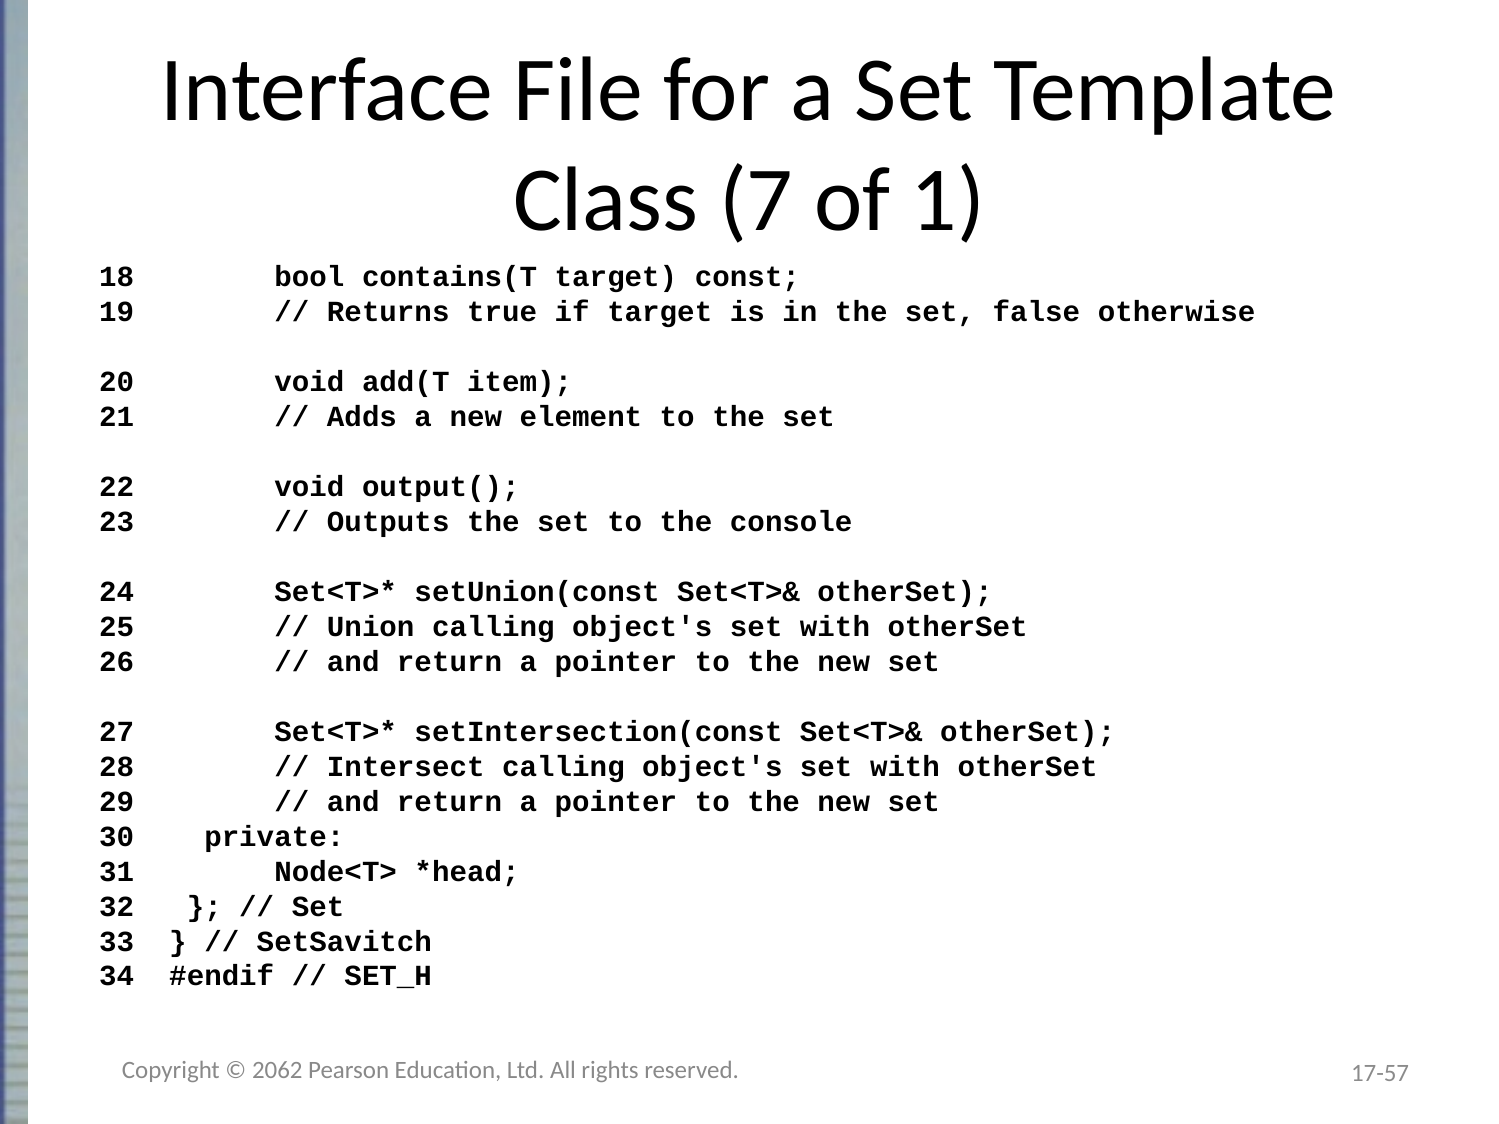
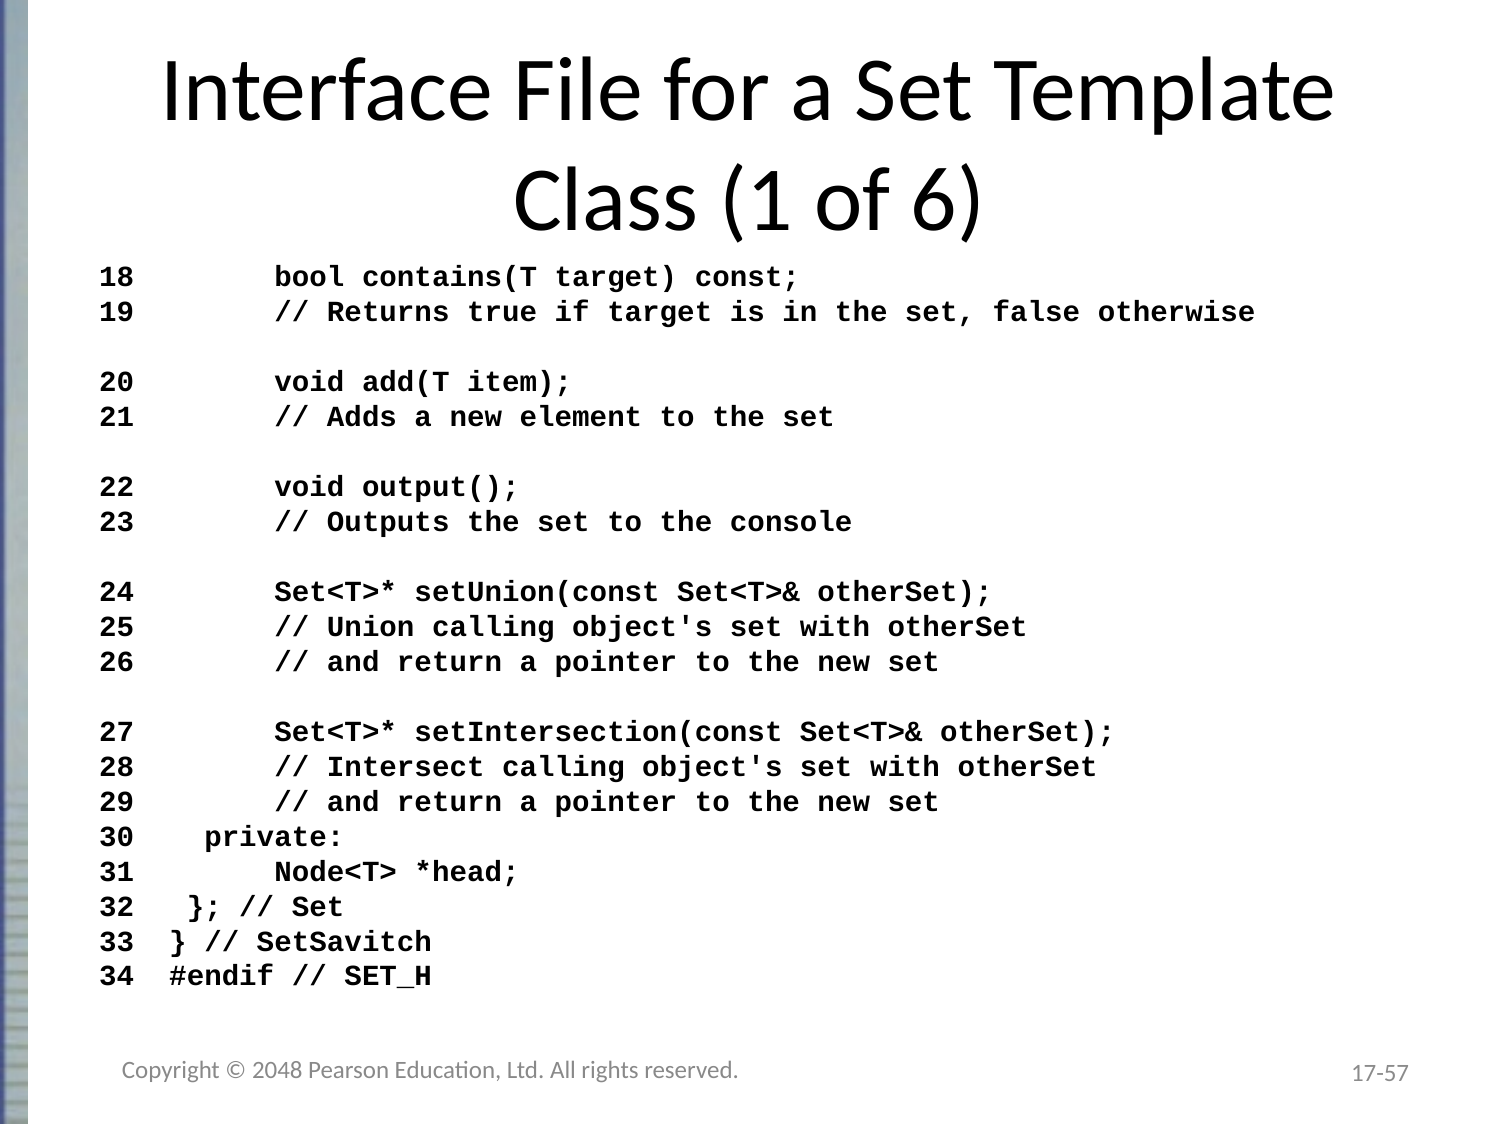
7: 7 -> 1
1: 1 -> 6
2062: 2062 -> 2048
